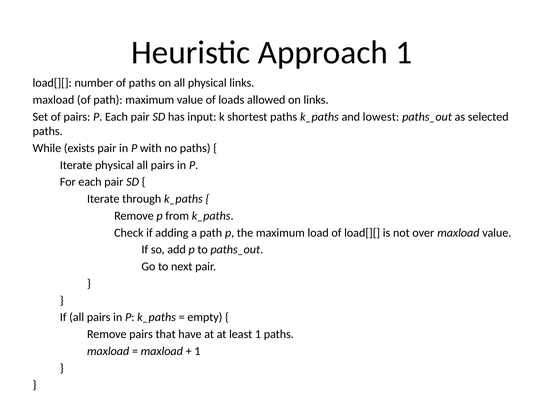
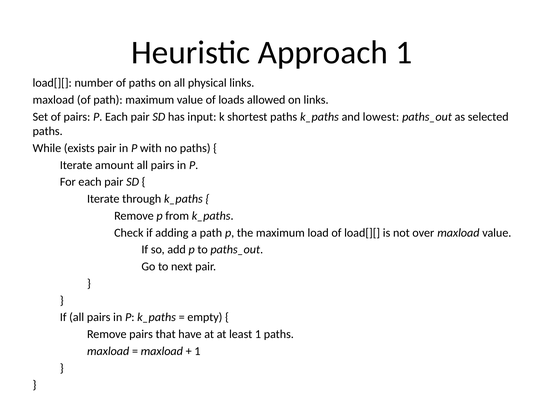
Iterate physical: physical -> amount
